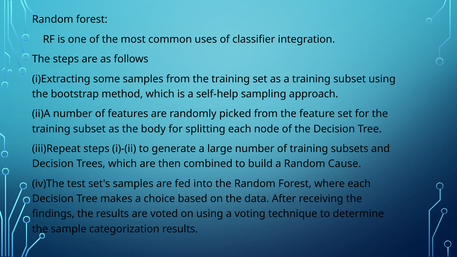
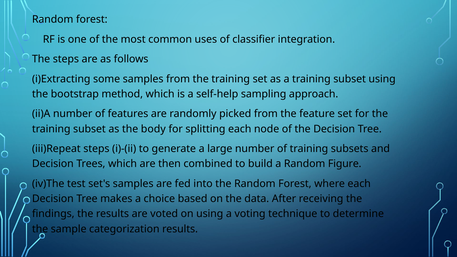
Cause: Cause -> Figure
